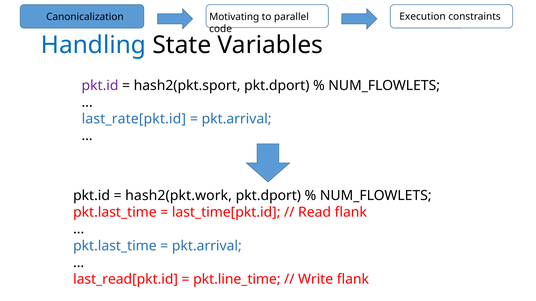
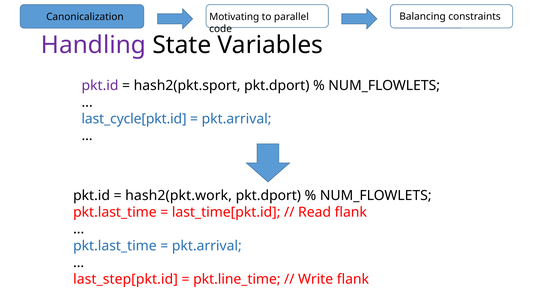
Execution: Execution -> Balancing
Handling colour: blue -> purple
last_rate[pkt.id: last_rate[pkt.id -> last_cycle[pkt.id
last_read[pkt.id: last_read[pkt.id -> last_step[pkt.id
